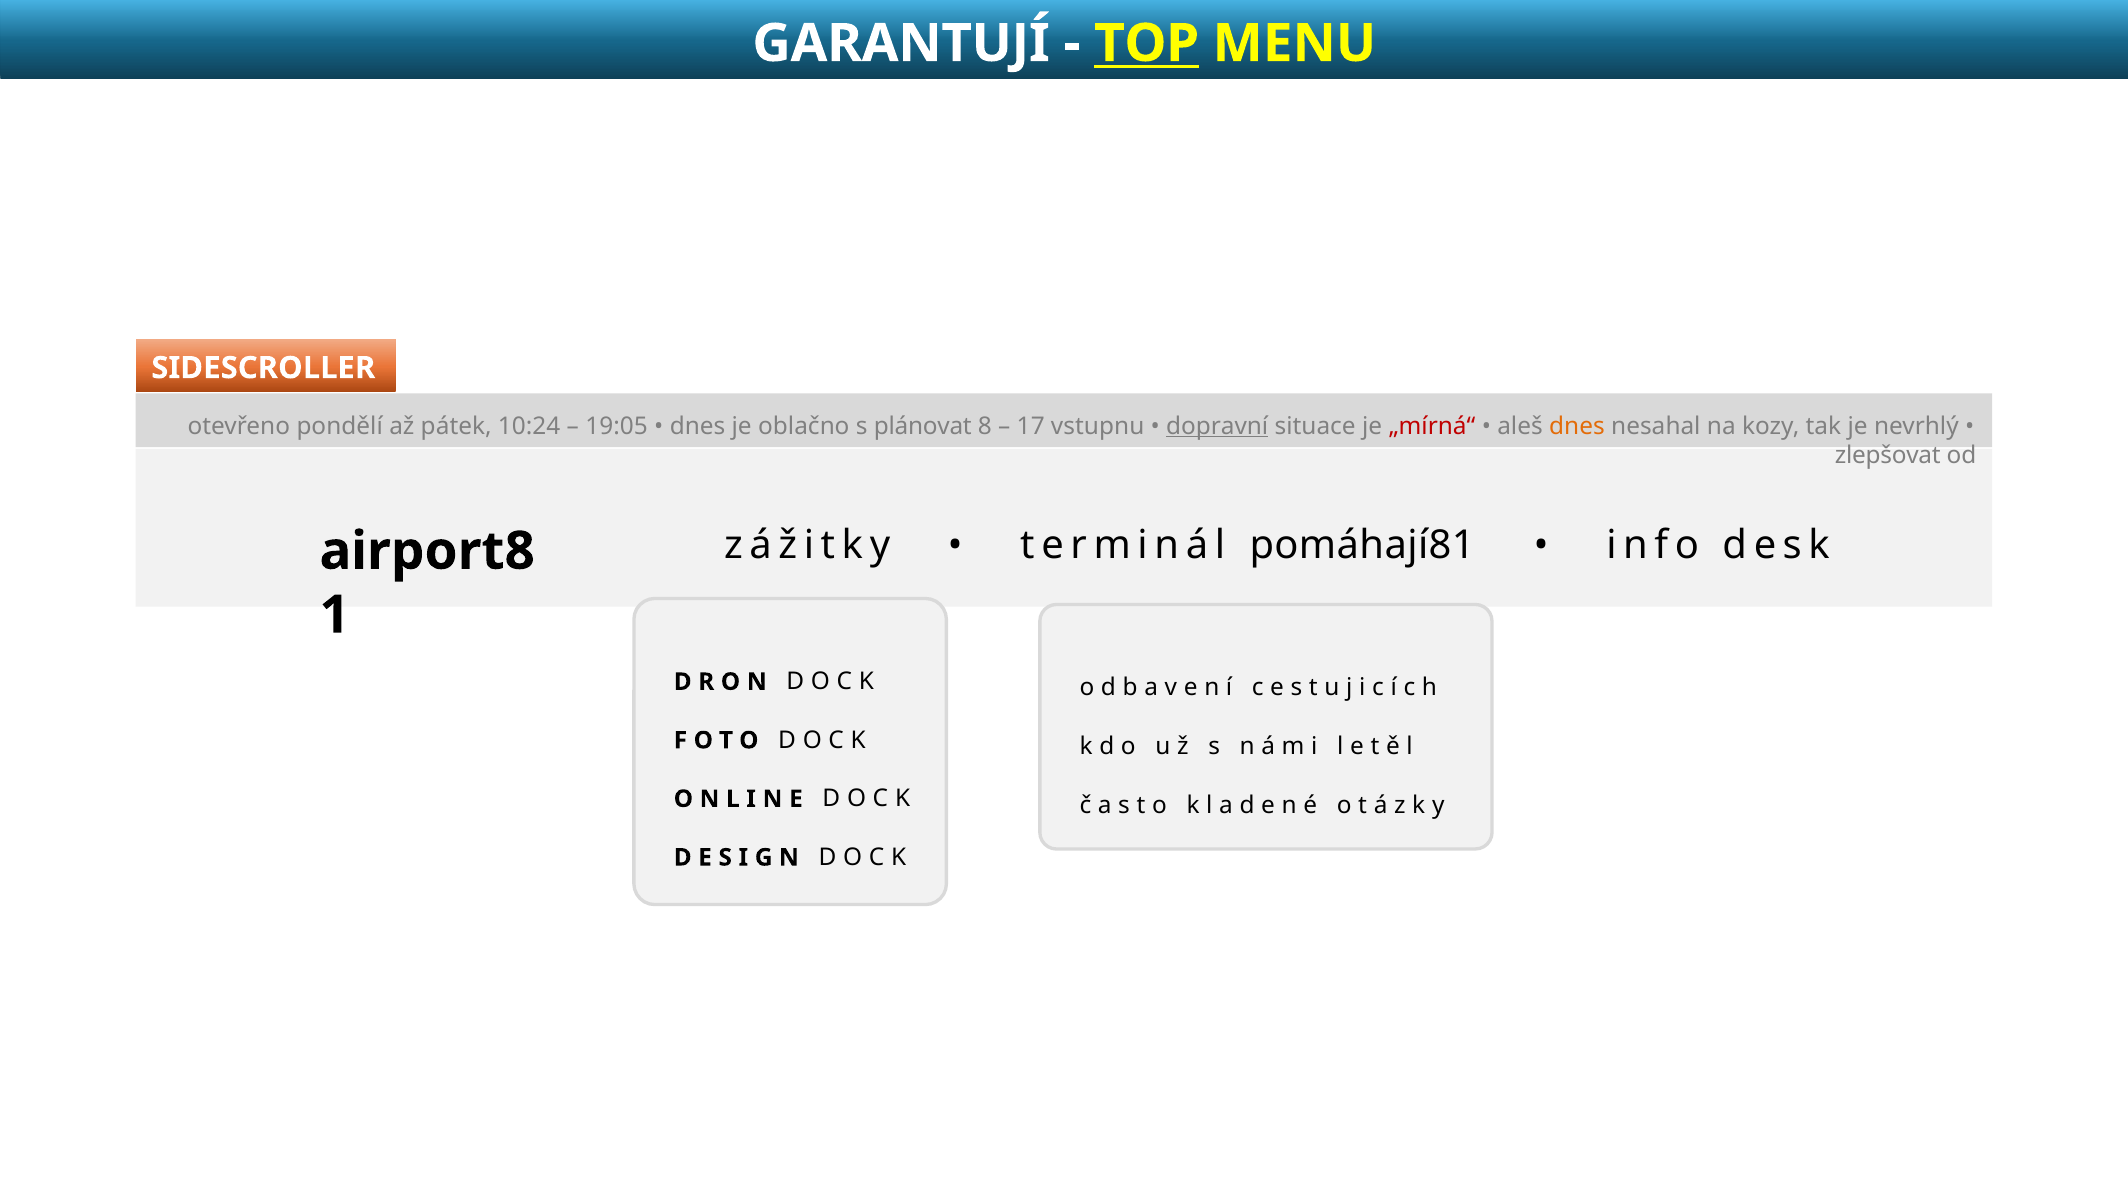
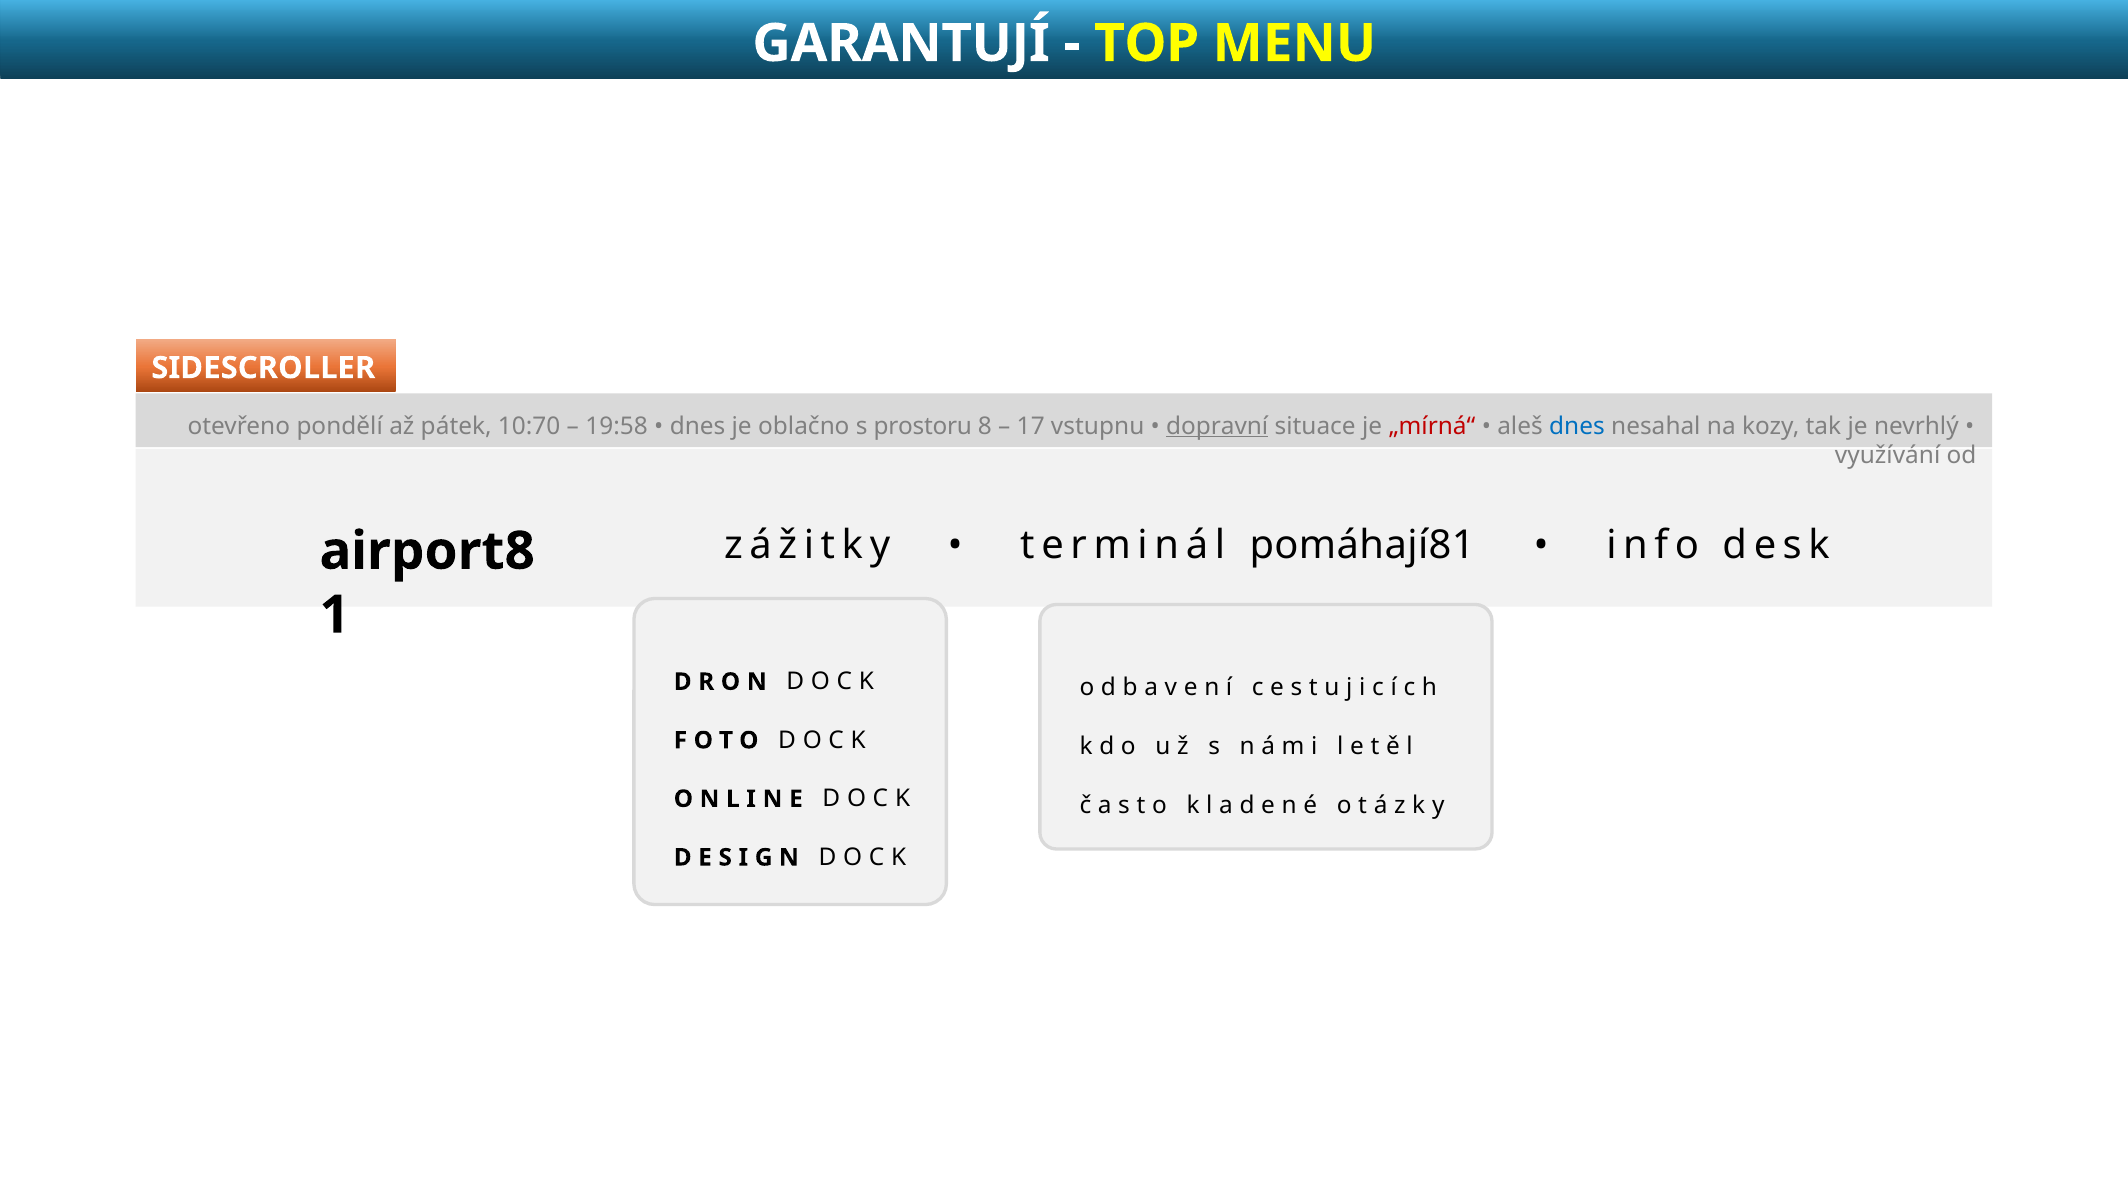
TOP underline: present -> none
10:24: 10:24 -> 10:70
19:05: 19:05 -> 19:58
plánovat: plánovat -> prostoru
dnes at (1577, 426) colour: orange -> blue
zlepšovat: zlepšovat -> využívání
